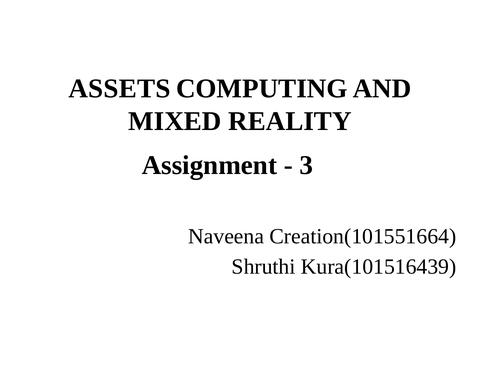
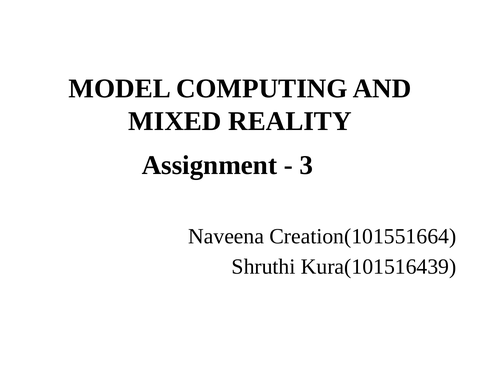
ASSETS: ASSETS -> MODEL
